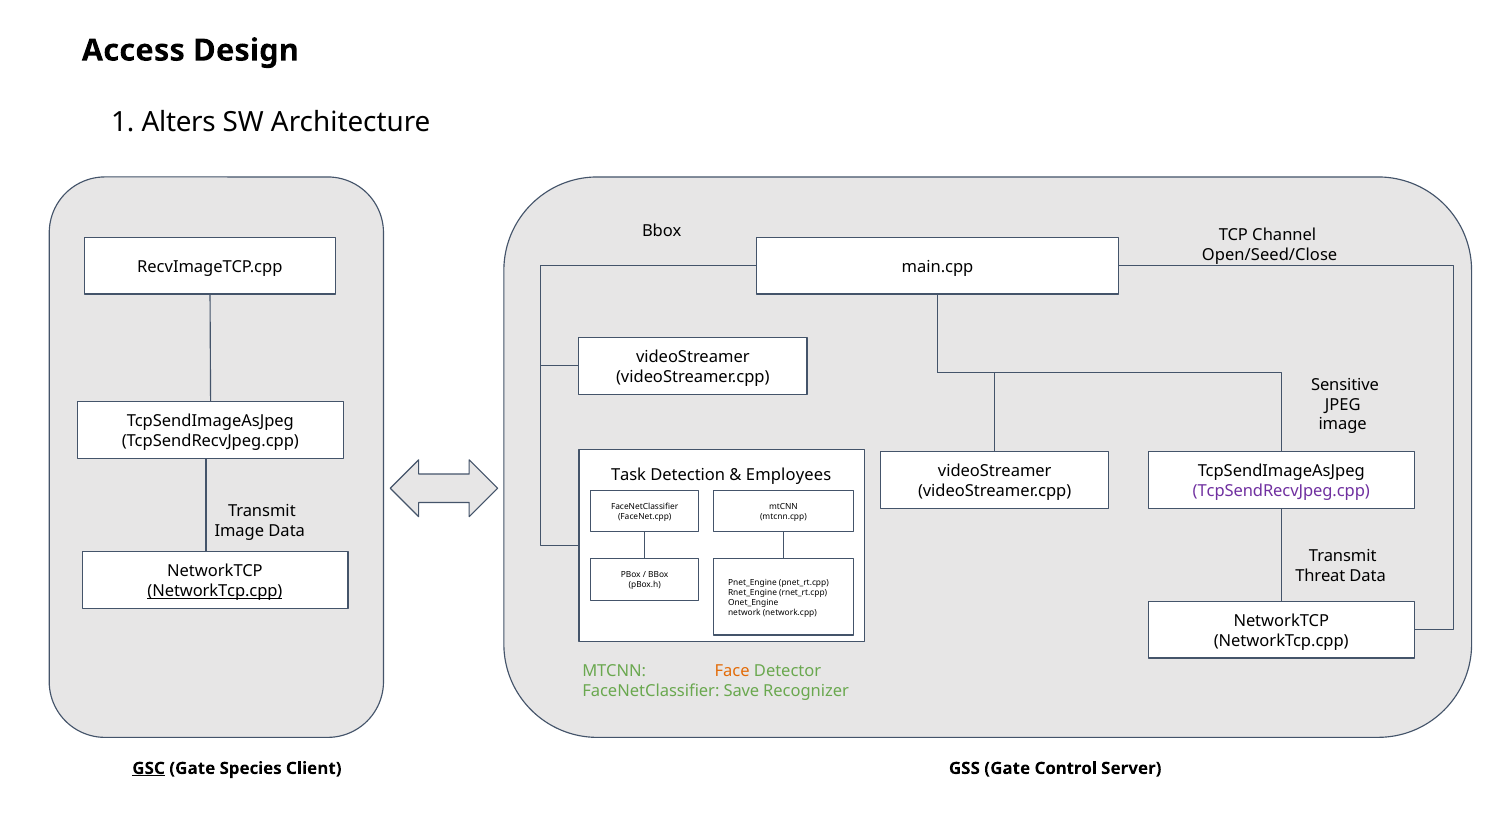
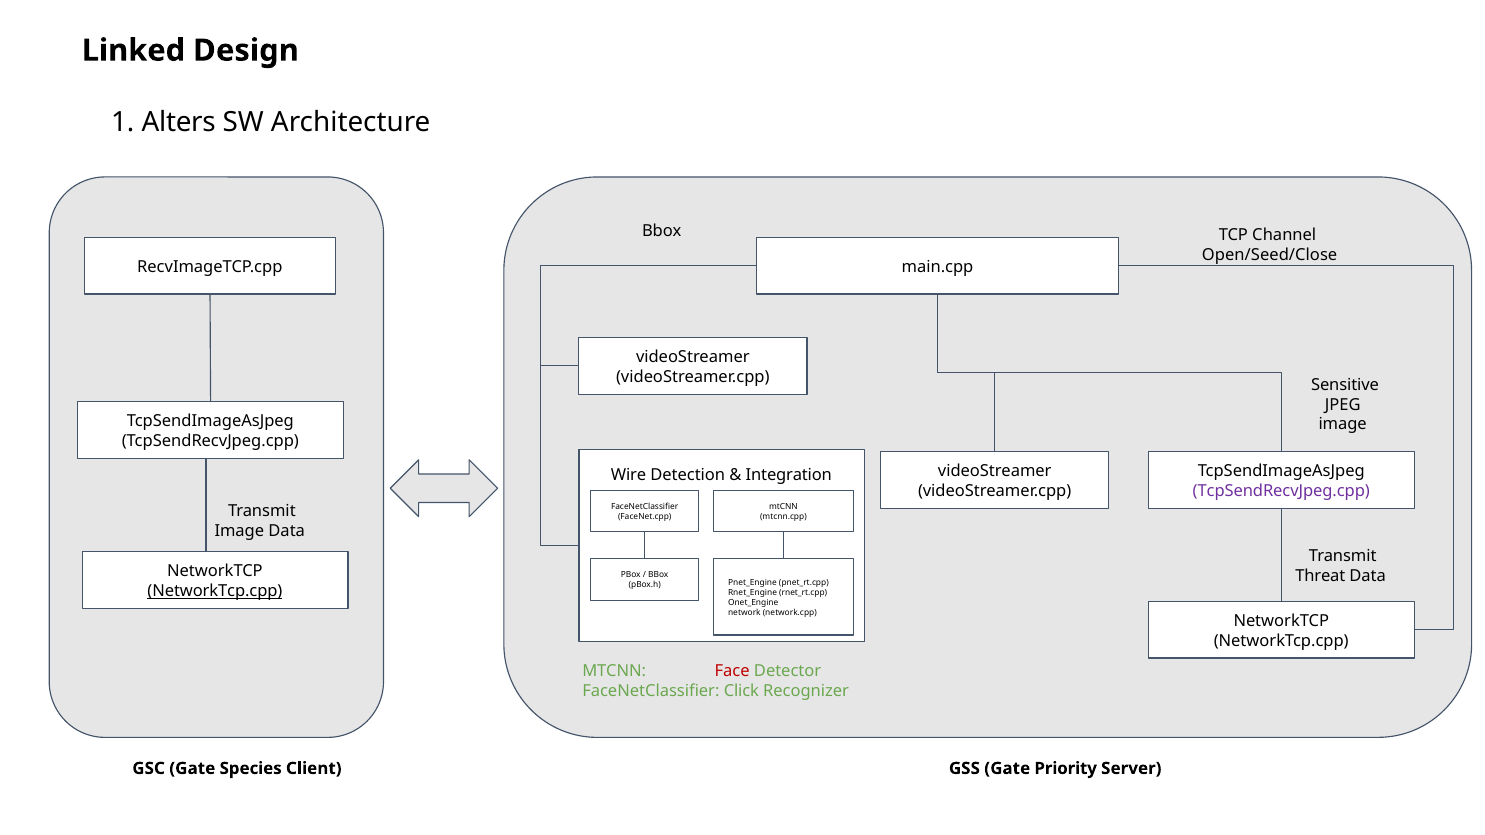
Access: Access -> Linked
Task: Task -> Wire
Employees: Employees -> Integration
Face colour: orange -> red
Save: Save -> Click
GSC underline: present -> none
Control: Control -> Priority
